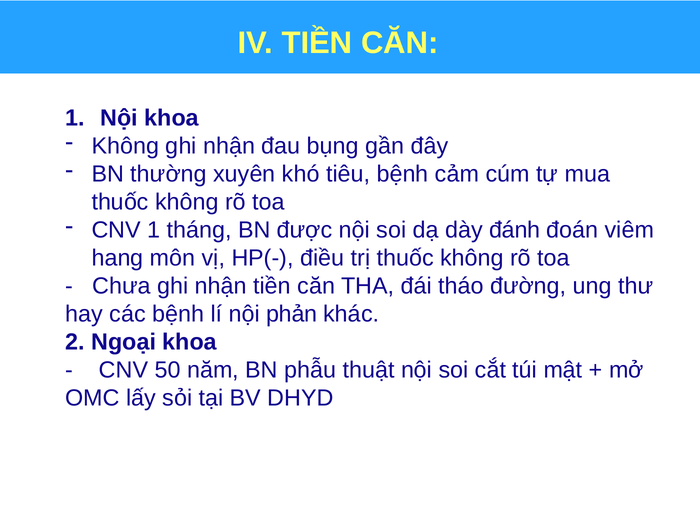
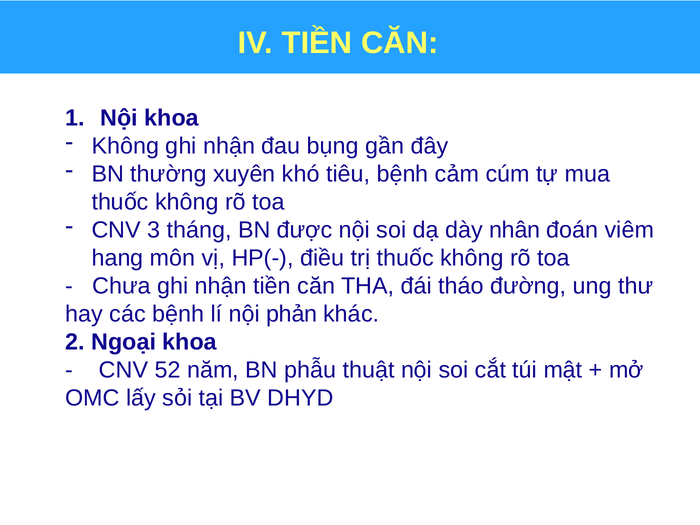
CNV 1: 1 -> 3
đánh: đánh -> nhân
50: 50 -> 52
